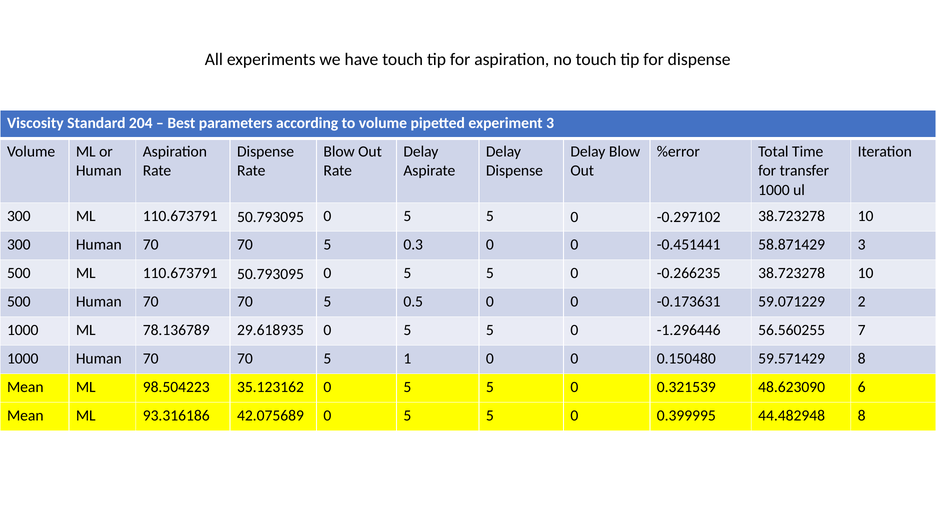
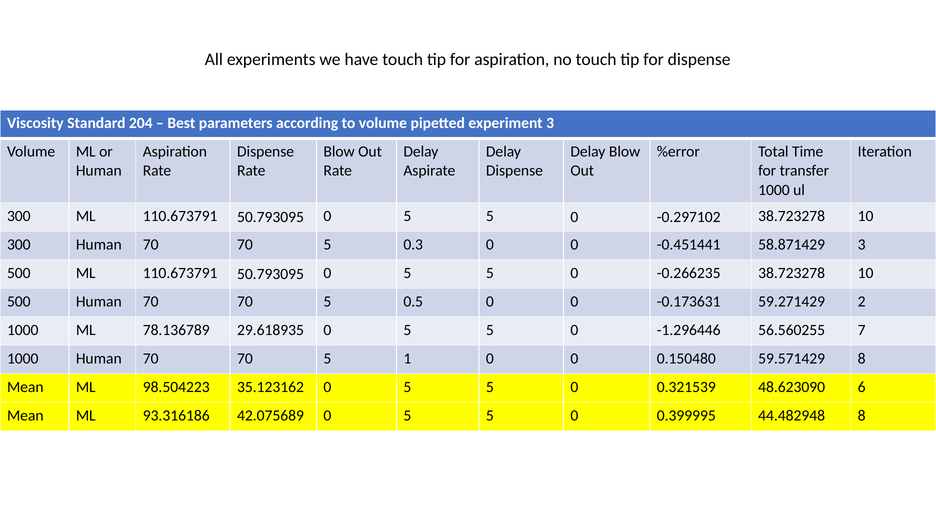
59.071229: 59.071229 -> 59.271429
